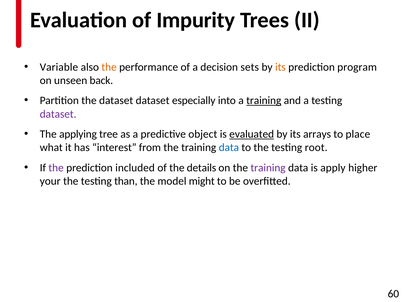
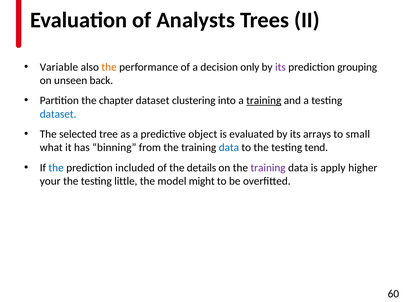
Impurity: Impurity -> Analysts
sets: sets -> only
its at (280, 67) colour: orange -> purple
program: program -> grouping
the dataset: dataset -> chapter
especially: especially -> clustering
dataset at (58, 114) colour: purple -> blue
applying: applying -> selected
evaluated underline: present -> none
place: place -> small
interest: interest -> binning
root: root -> tend
the at (56, 168) colour: purple -> blue
than: than -> little
